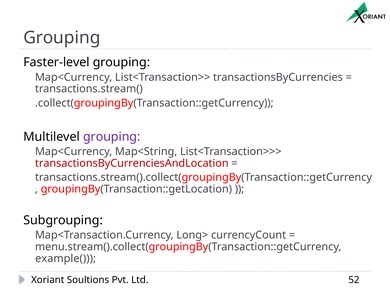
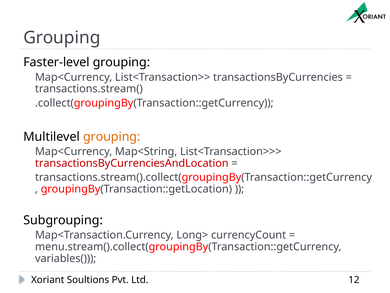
grouping at (112, 136) colour: purple -> orange
example(: example( -> variables(
52: 52 -> 12
